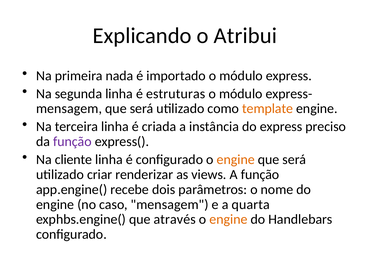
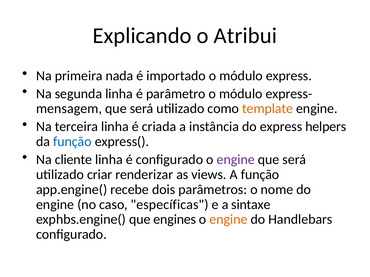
estruturas: estruturas -> parâmetro
preciso: preciso -> helpers
função at (72, 142) colour: purple -> blue
engine at (236, 160) colour: orange -> purple
caso mensagem: mensagem -> específicas
quarta: quarta -> sintaxe
através: através -> engines
